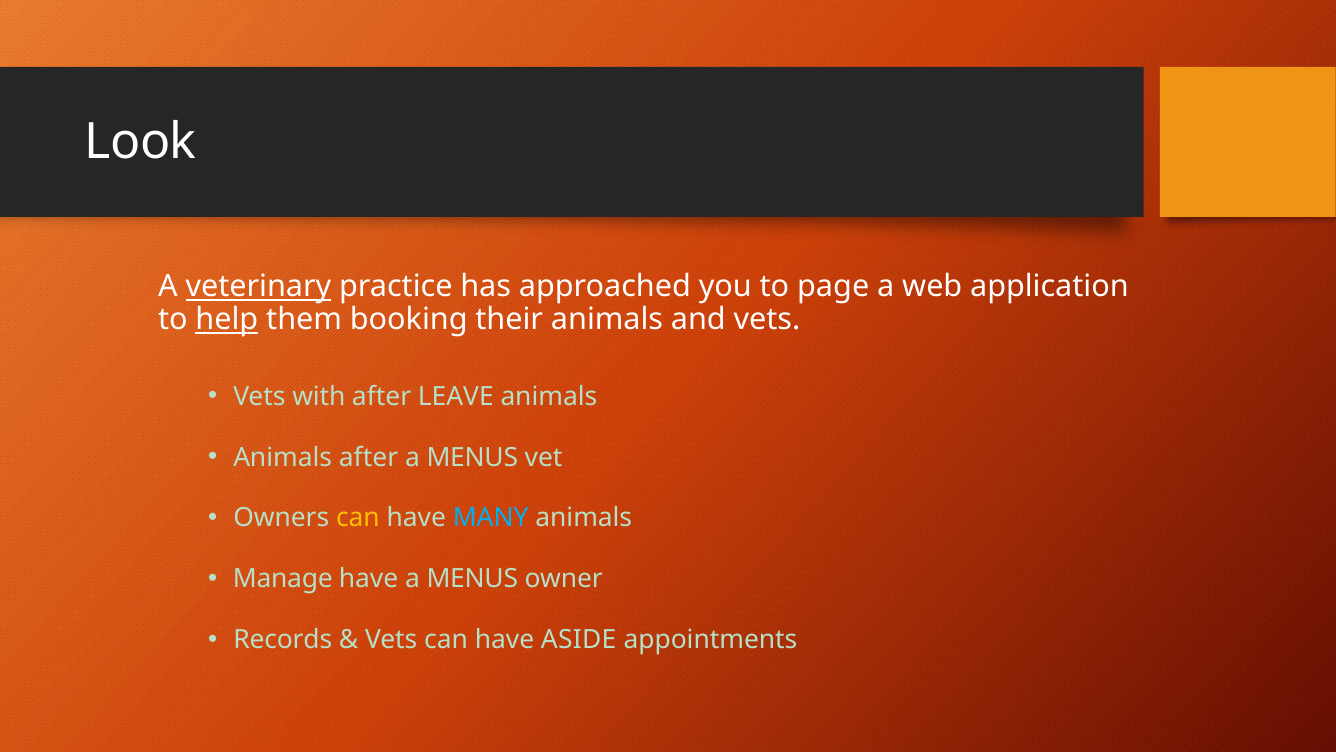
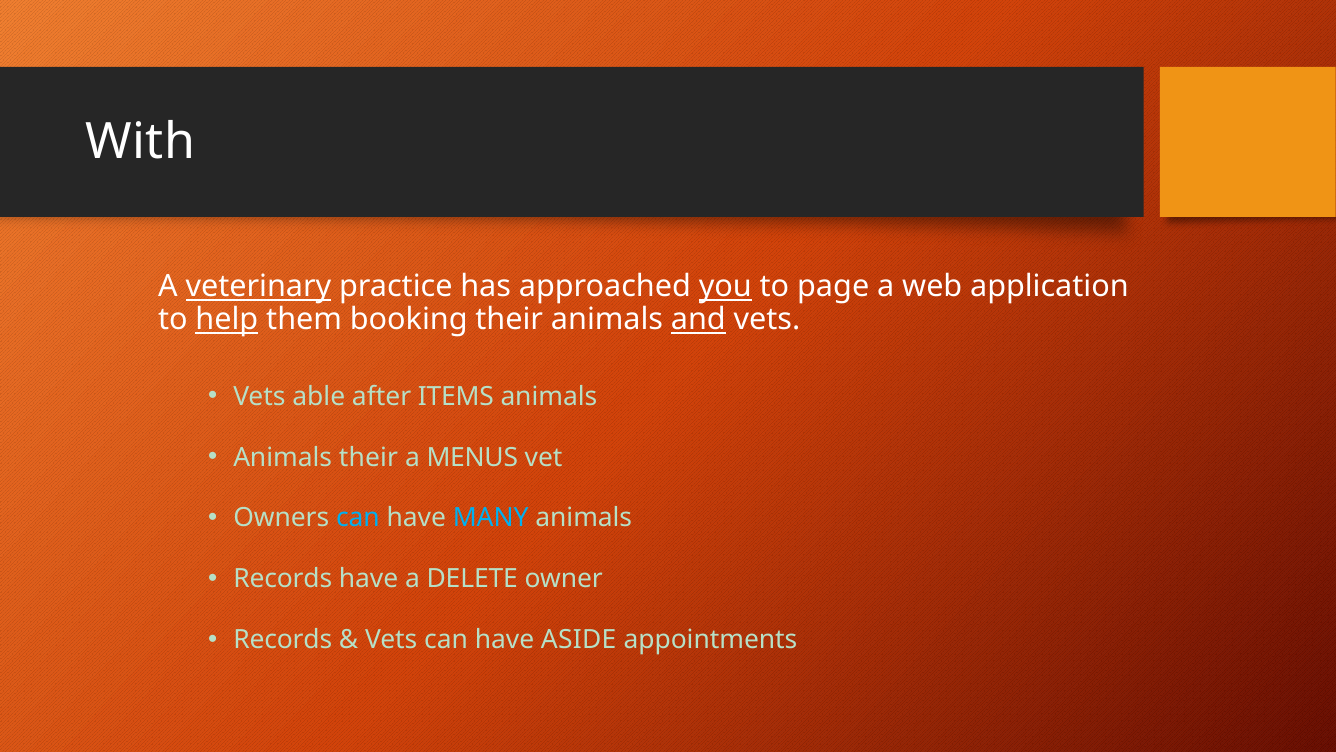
Look: Look -> With
you underline: none -> present
and underline: none -> present
with: with -> able
LEAVE: LEAVE -> ITEMS
Animals after: after -> their
can at (358, 518) colour: yellow -> light blue
Manage at (283, 579): Manage -> Records
have a MENUS: MENUS -> DELETE
